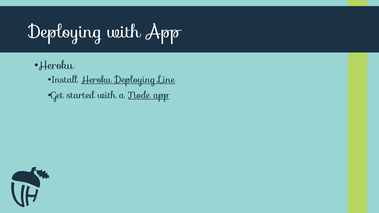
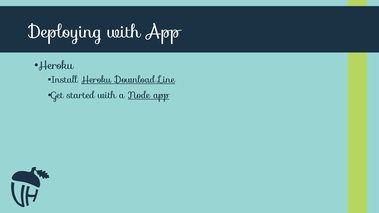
Heroku Deploying: Deploying -> Download
